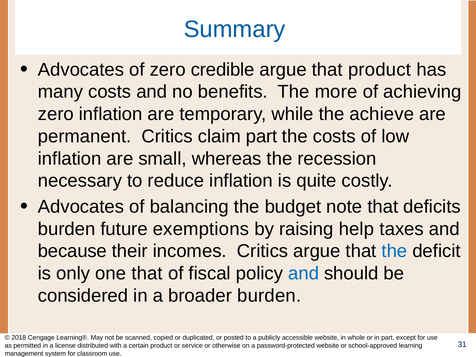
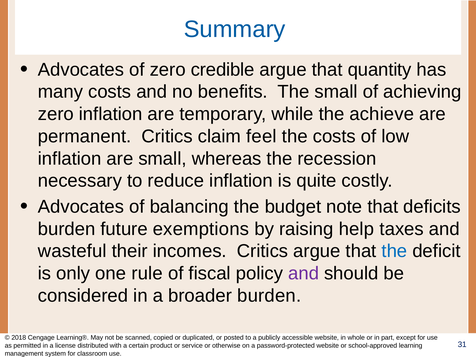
that product: product -> quantity
The more: more -> small
claim part: part -> feel
because: because -> wasteful
one that: that -> rule
and at (304, 273) colour: blue -> purple
